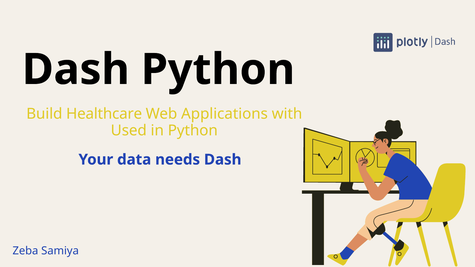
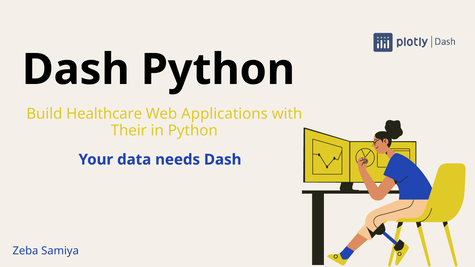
Used: Used -> Their
